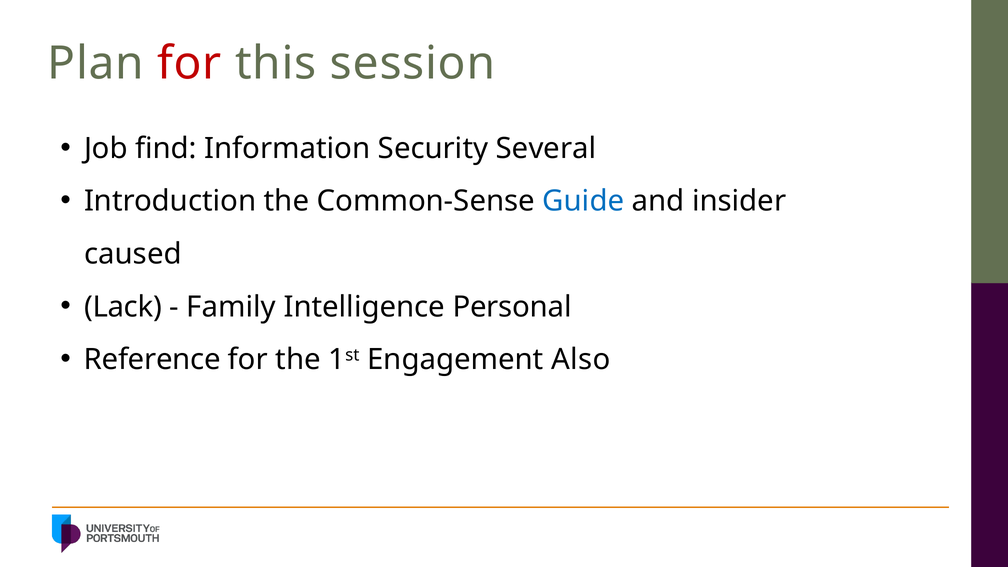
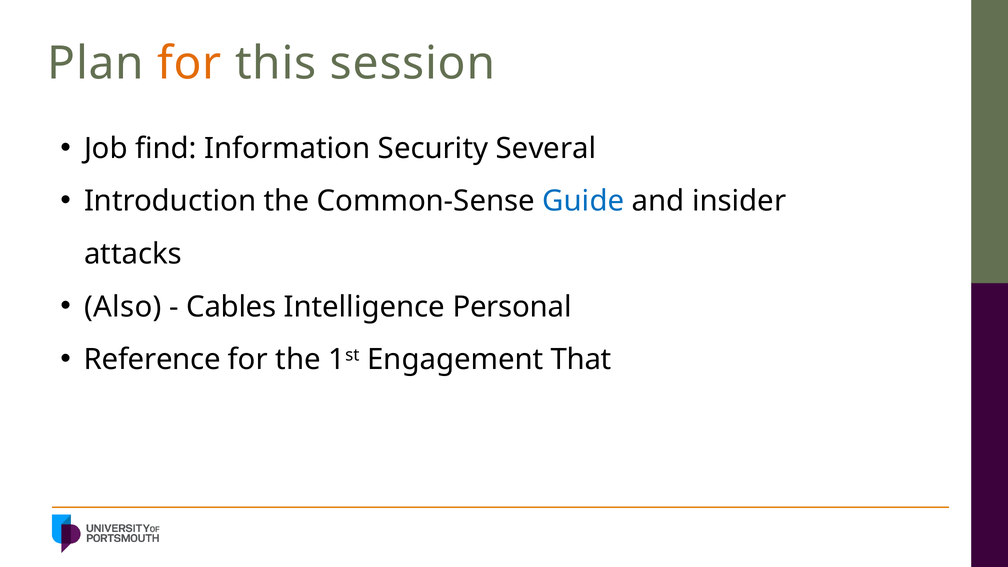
for at (189, 63) colour: red -> orange
caused: caused -> attacks
Lack: Lack -> Also
Family: Family -> Cables
Also: Also -> That
